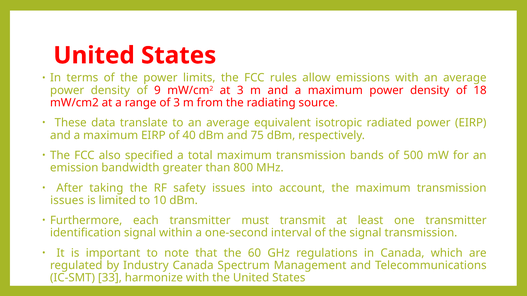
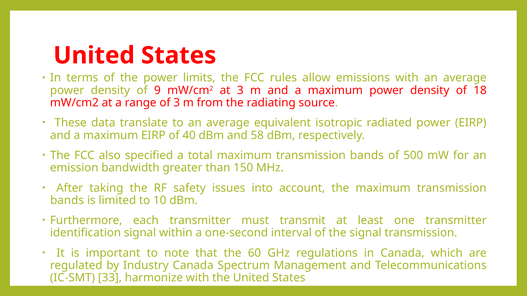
75: 75 -> 58
800: 800 -> 150
issues at (67, 201): issues -> bands
